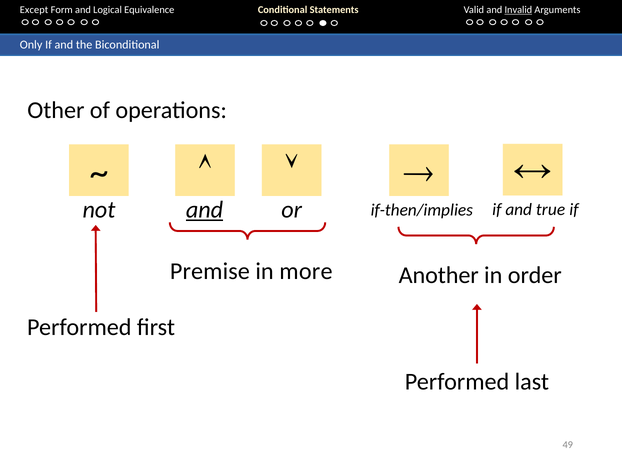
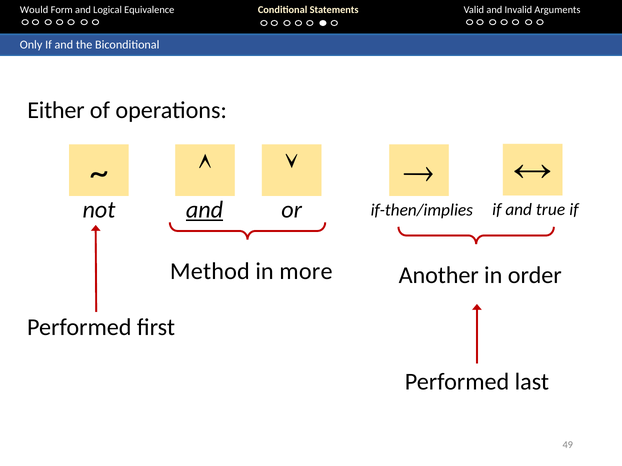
Except: Except -> Would
Invalid underline: present -> none
Other: Other -> Either
Premise: Premise -> Method
